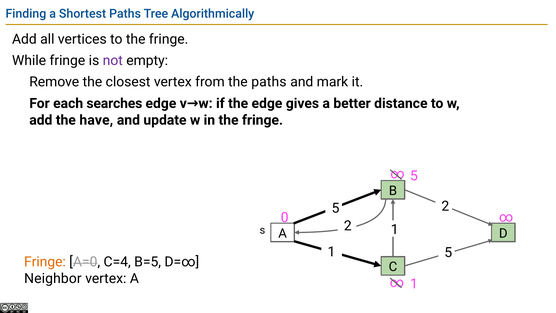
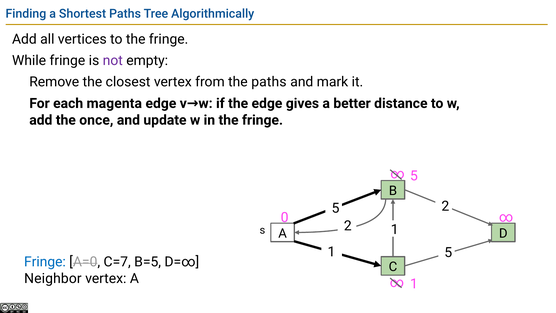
searches: searches -> magenta
have: have -> once
Fringe at (45, 262) colour: orange -> blue
C=4: C=4 -> C=7
